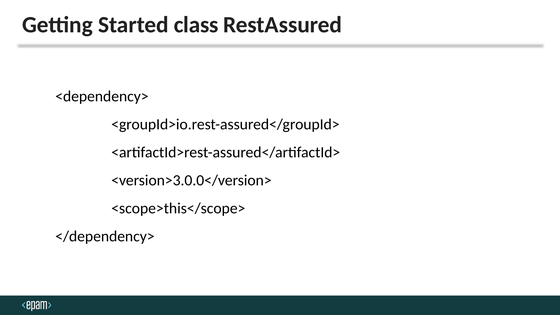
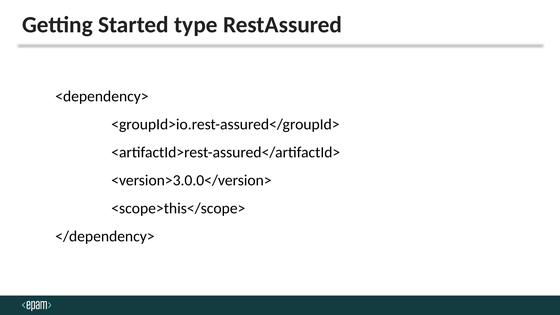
class: class -> type
